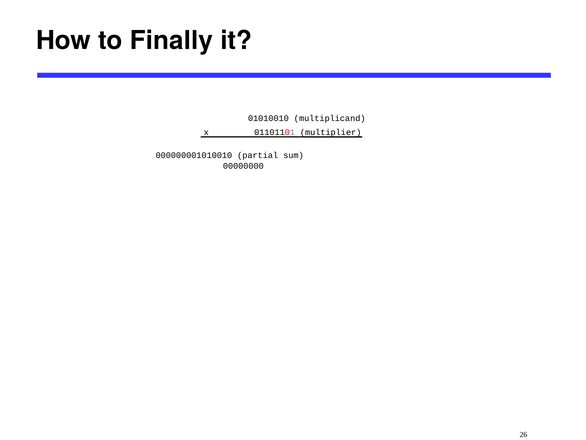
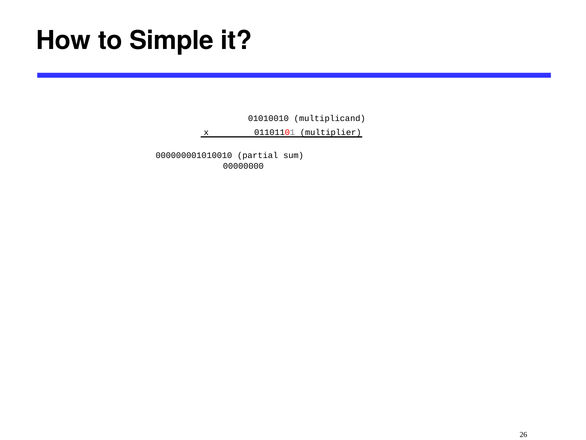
Finally: Finally -> Simple
